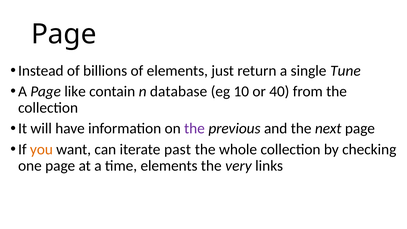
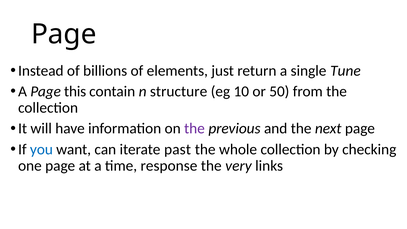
like: like -> this
database: database -> structure
40: 40 -> 50
you colour: orange -> blue
time elements: elements -> response
